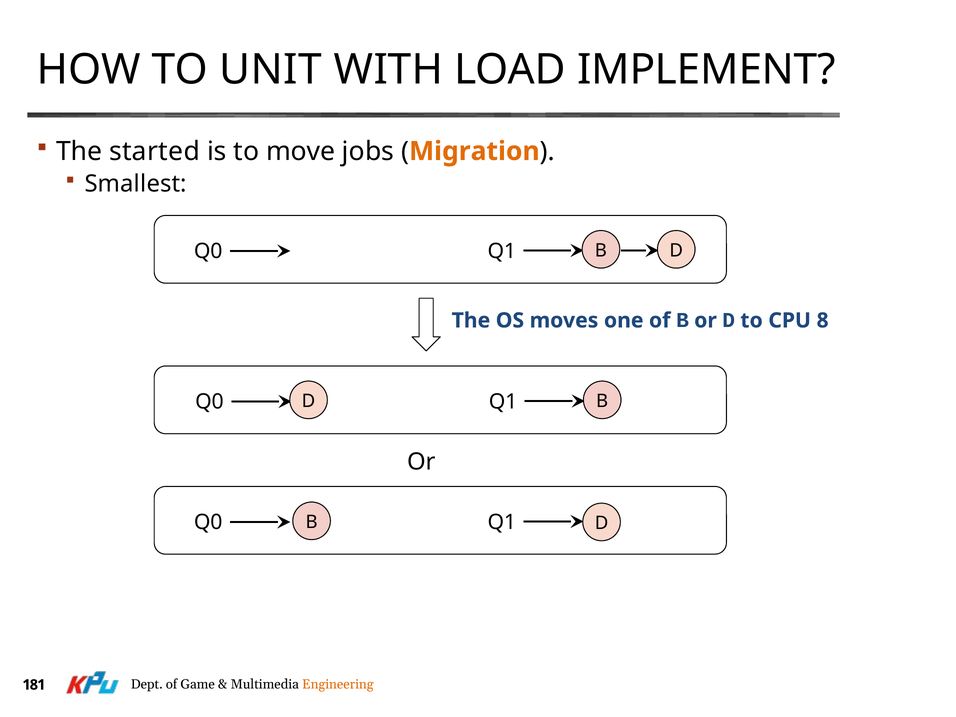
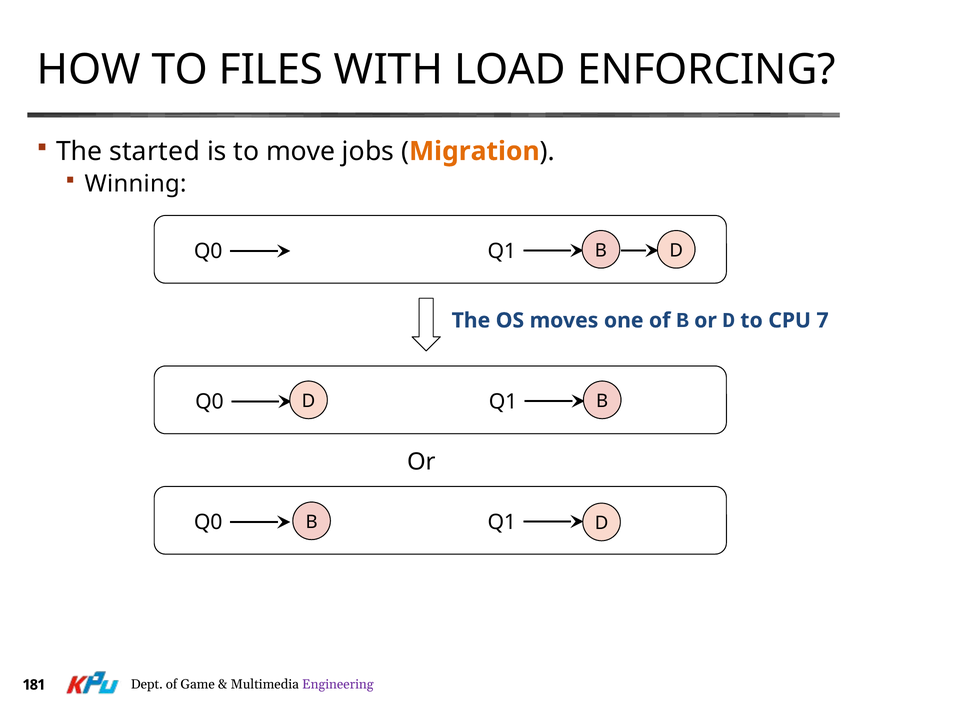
UNIT: UNIT -> FILES
IMPLEMENT: IMPLEMENT -> ENFORCING
Smallest: Smallest -> Winning
8: 8 -> 7
Engineering colour: orange -> purple
